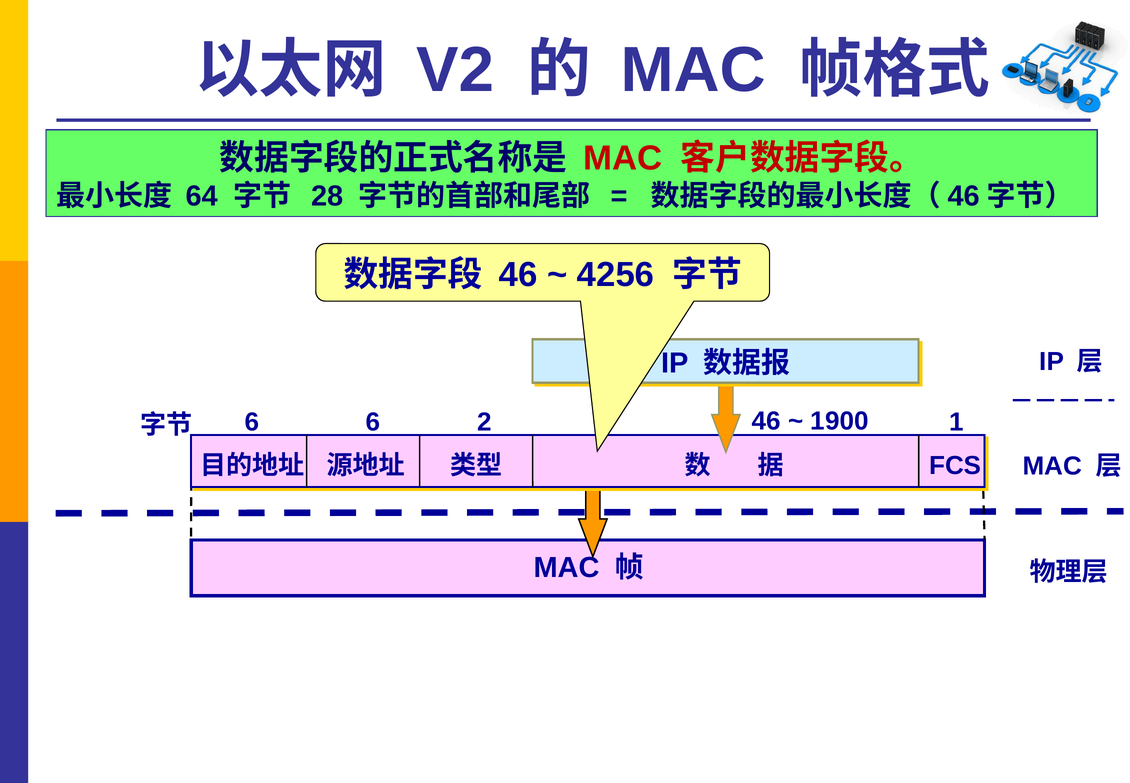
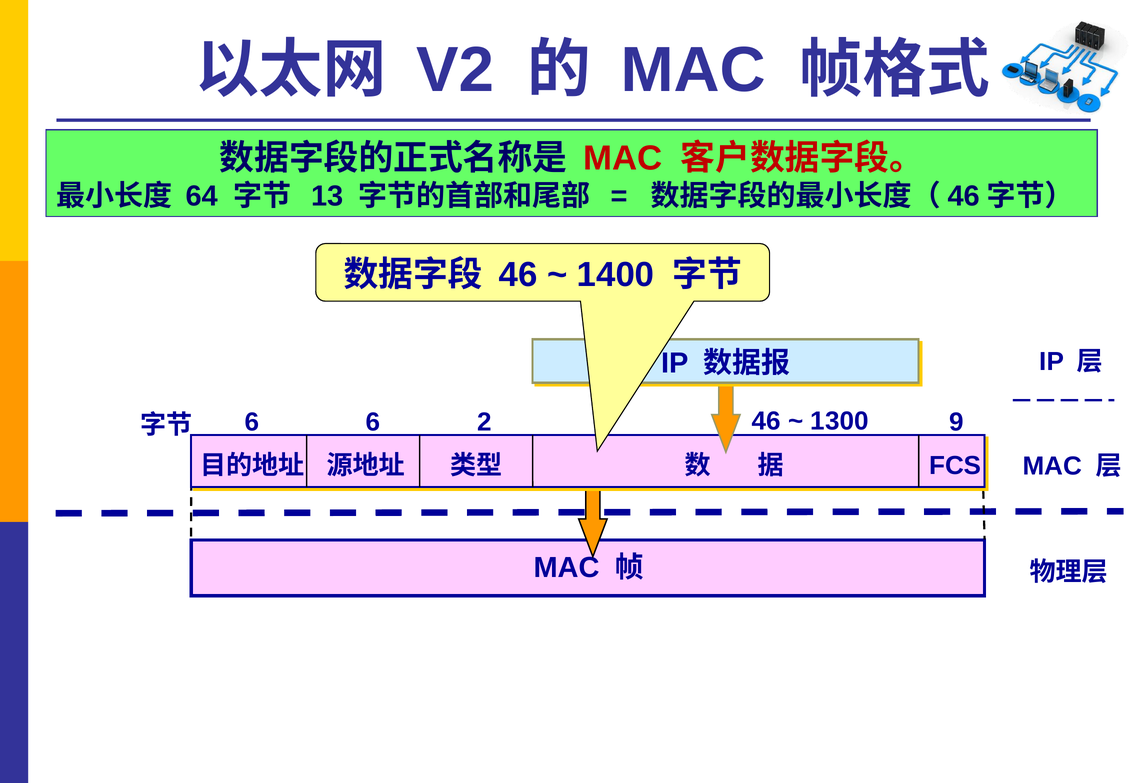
28: 28 -> 13
4256: 4256 -> 1400
1: 1 -> 9
1900: 1900 -> 1300
